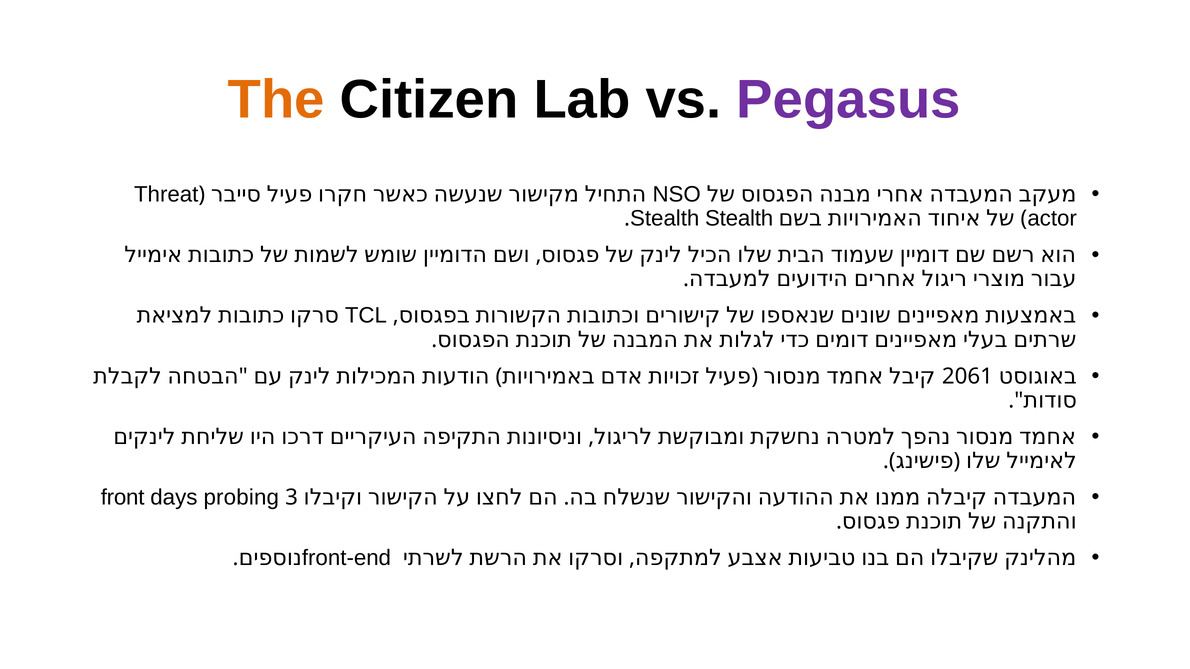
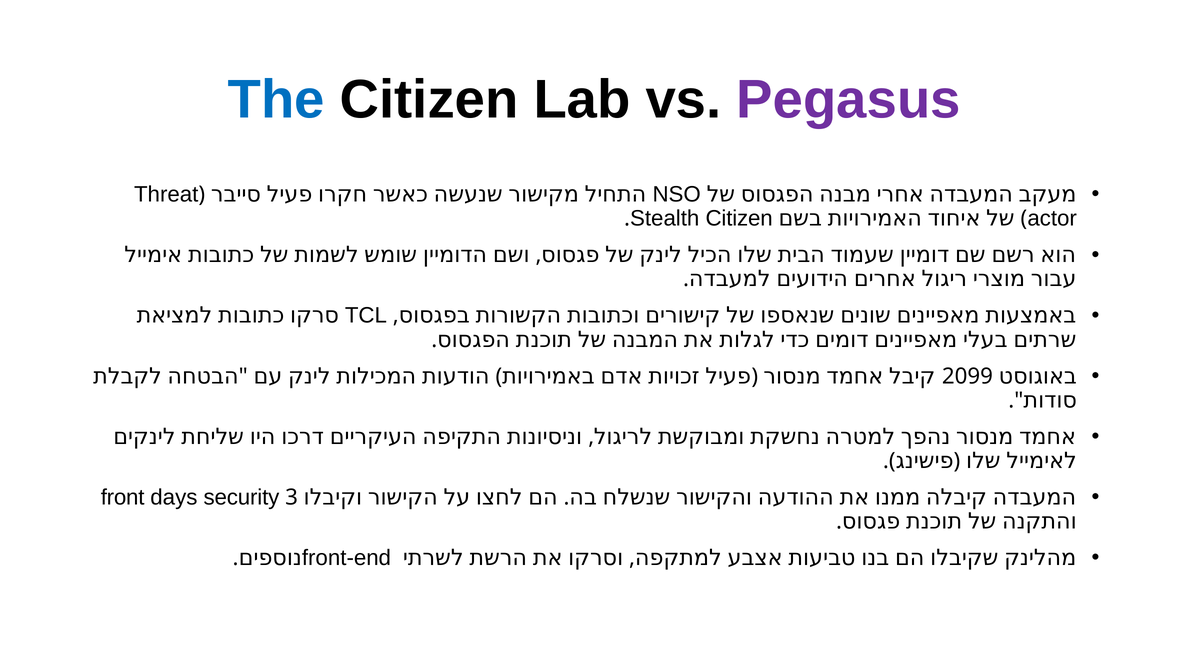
The colour: orange -> blue
Stealth Stealth: Stealth -> Citizen
2061: 2061 -> 2099
probing: probing -> security
